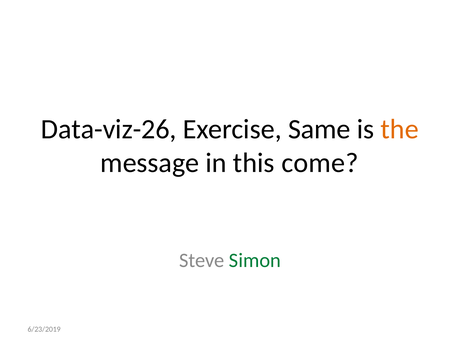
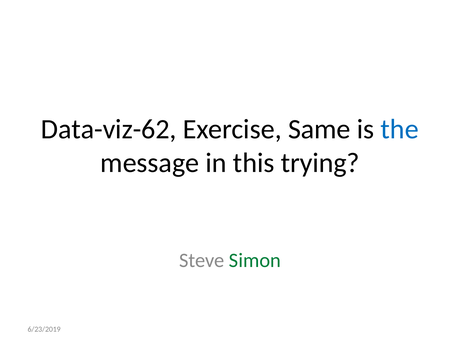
Data-viz-26: Data-viz-26 -> Data-viz-62
the colour: orange -> blue
come: come -> trying
